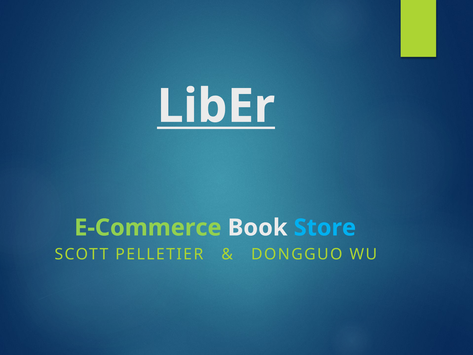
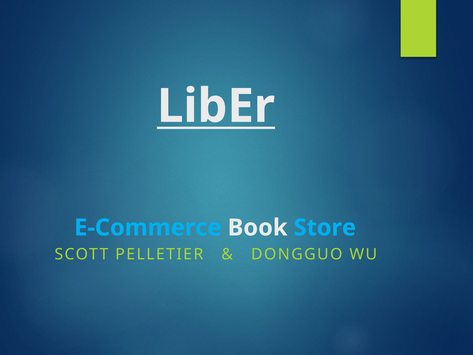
E-Commerce colour: light green -> light blue
